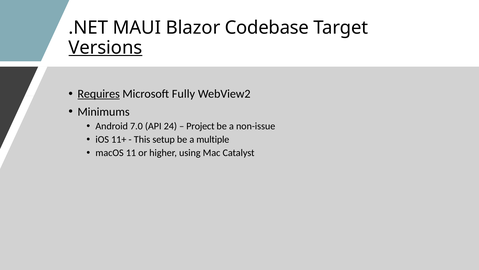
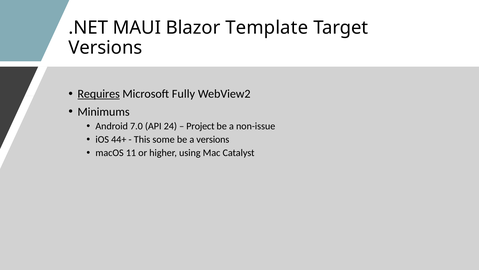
Codebase: Codebase -> Template
Versions at (105, 48) underline: present -> none
11+: 11+ -> 44+
setup: setup -> some
a multiple: multiple -> versions
